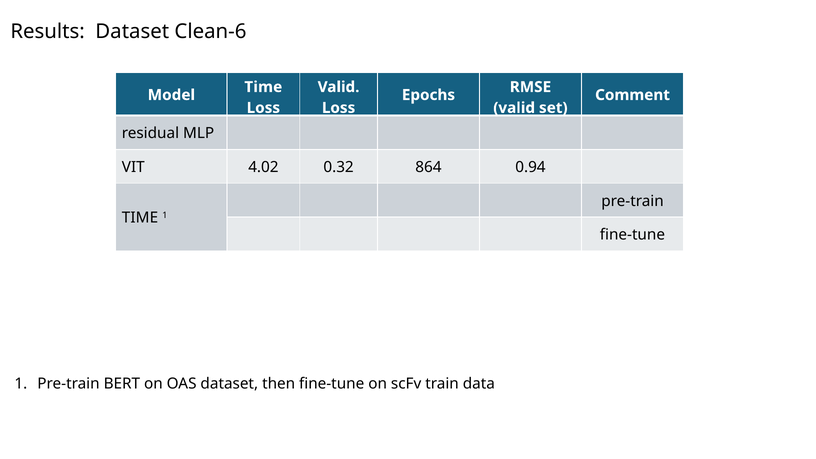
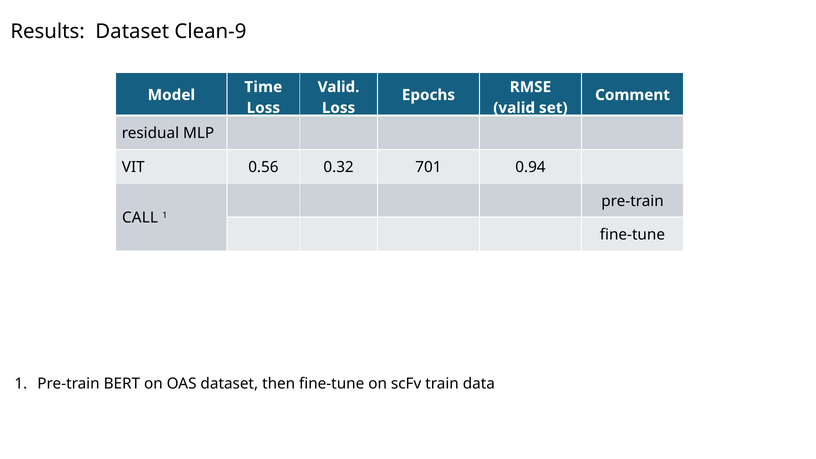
Clean-6: Clean-6 -> Clean-9
4.02: 4.02 -> 0.56
864: 864 -> 701
TIME at (140, 218): TIME -> CALL
